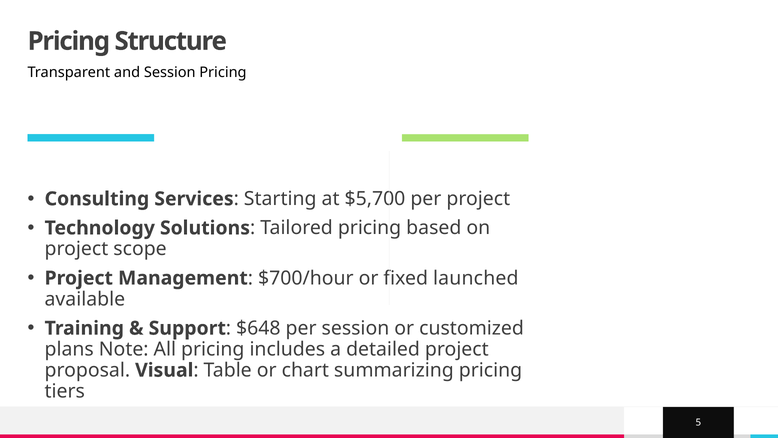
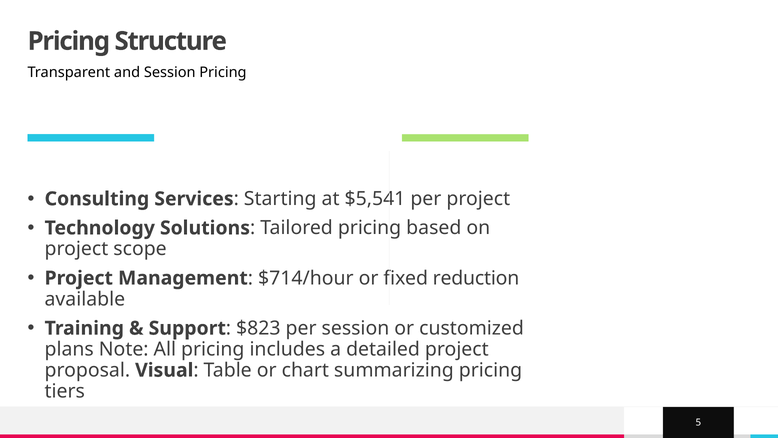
$5,700: $5,700 -> $5,541
$700/hour: $700/hour -> $714/hour
launched: launched -> reduction
$648: $648 -> $823
